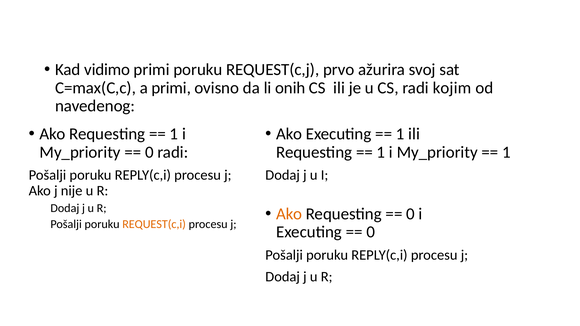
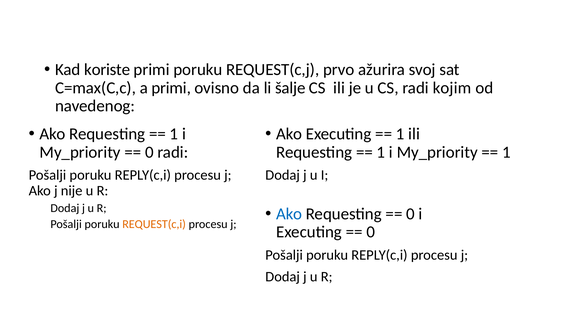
vidimo: vidimo -> koriste
onih: onih -> šalje
Ako at (289, 214) colour: orange -> blue
